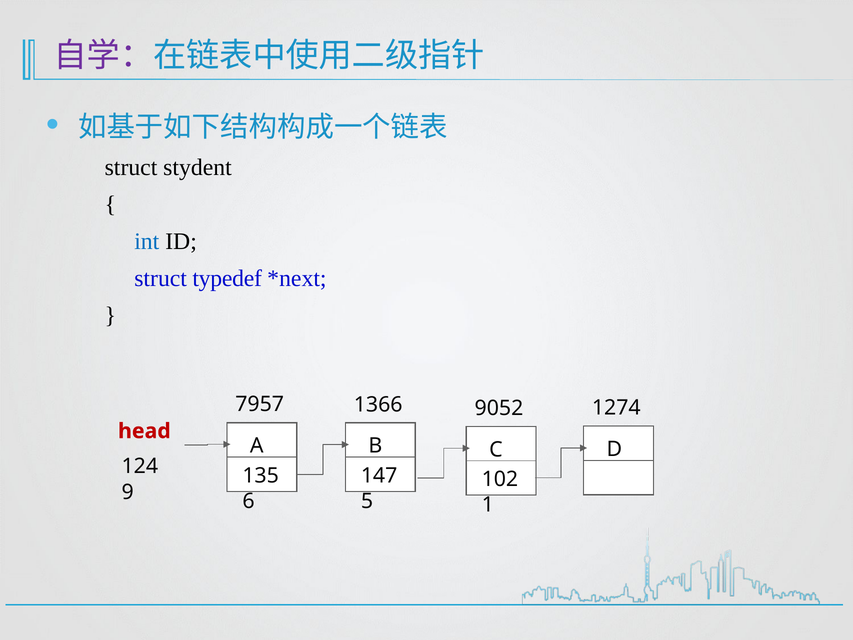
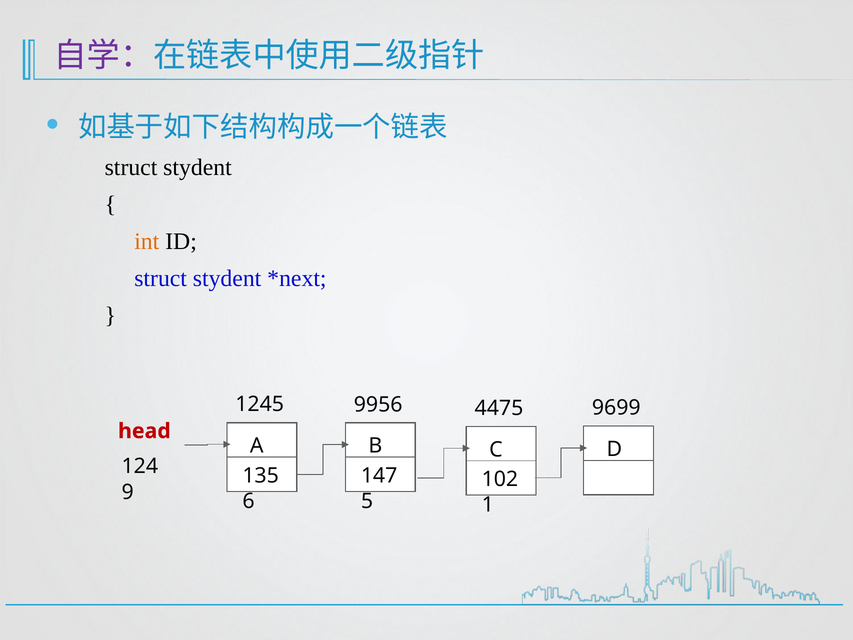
int colour: blue -> orange
typedef at (227, 278): typedef -> stydent
7957: 7957 -> 1245
1366: 1366 -> 9956
1274: 1274 -> 9699
9052: 9052 -> 4475
